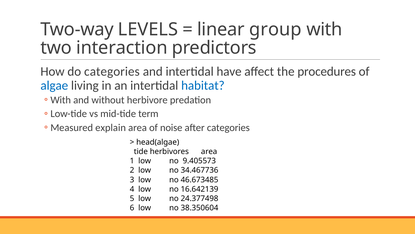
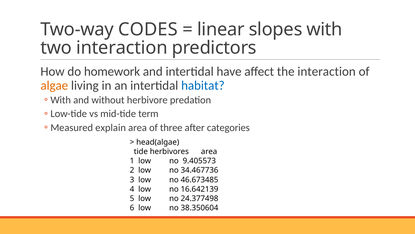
LEVELS: LEVELS -> CODES
group: group -> slopes
do categories: categories -> homework
the procedures: procedures -> interaction
algae colour: blue -> orange
noise: noise -> three
